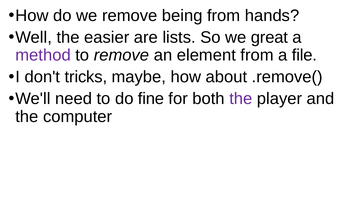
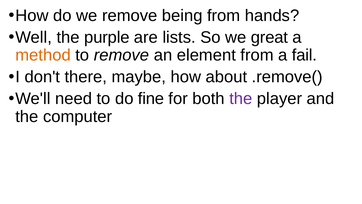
easier: easier -> purple
method colour: purple -> orange
file: file -> fail
tricks: tricks -> there
